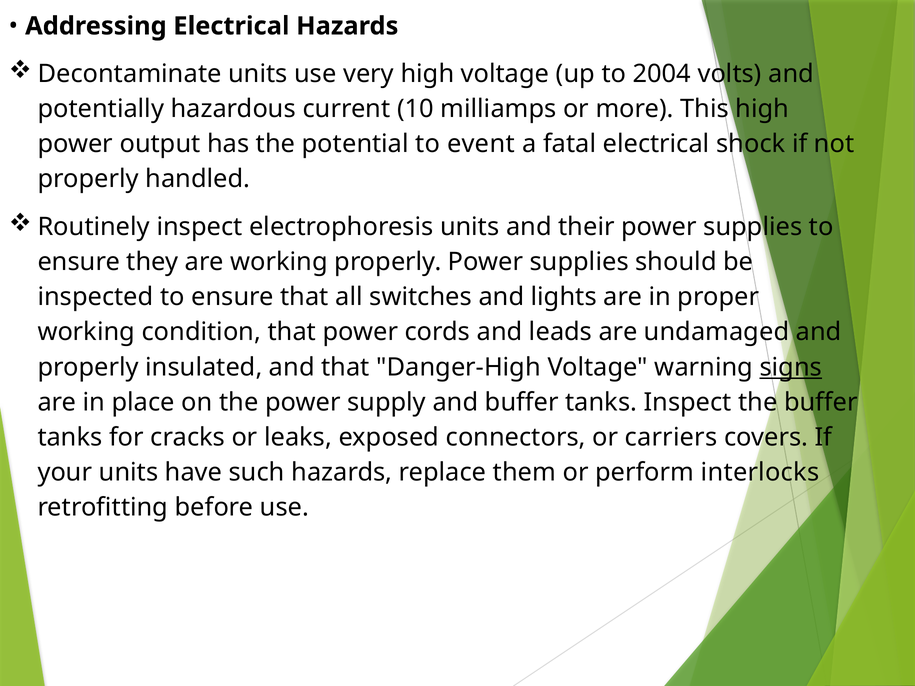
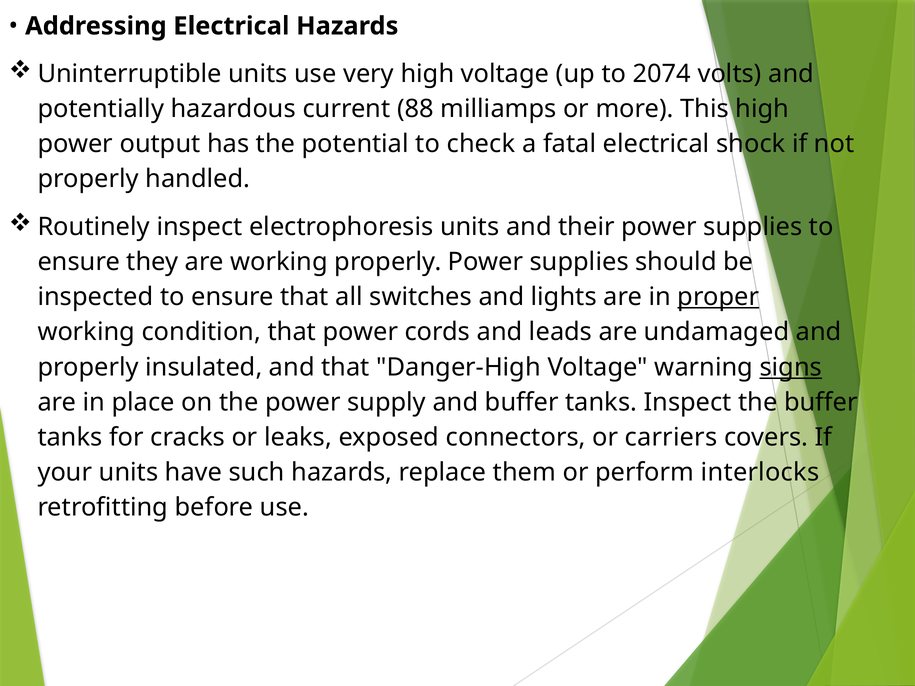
Decontaminate: Decontaminate -> Uninterruptible
2004: 2004 -> 2074
10: 10 -> 88
event: event -> check
proper underline: none -> present
